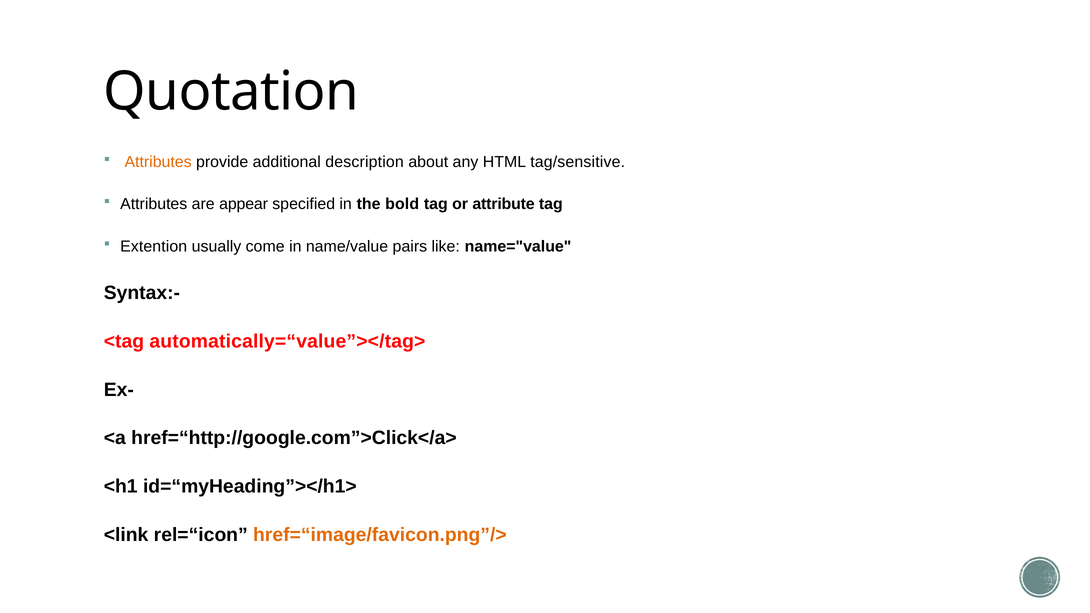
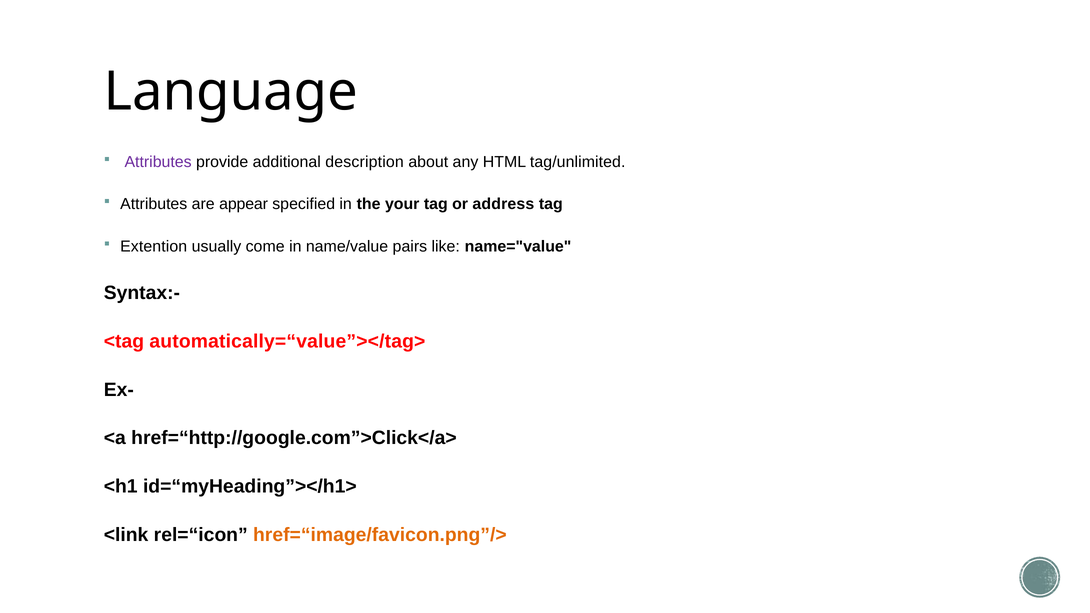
Quotation: Quotation -> Language
Attributes at (158, 162) colour: orange -> purple
tag/sensitive: tag/sensitive -> tag/unlimited
bold: bold -> your
attribute: attribute -> address
